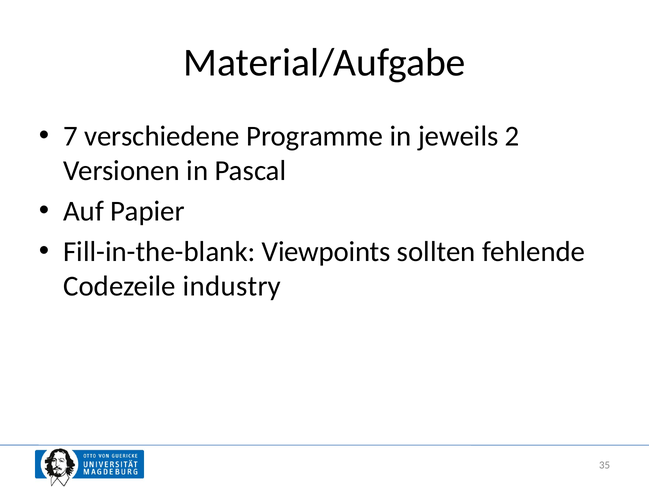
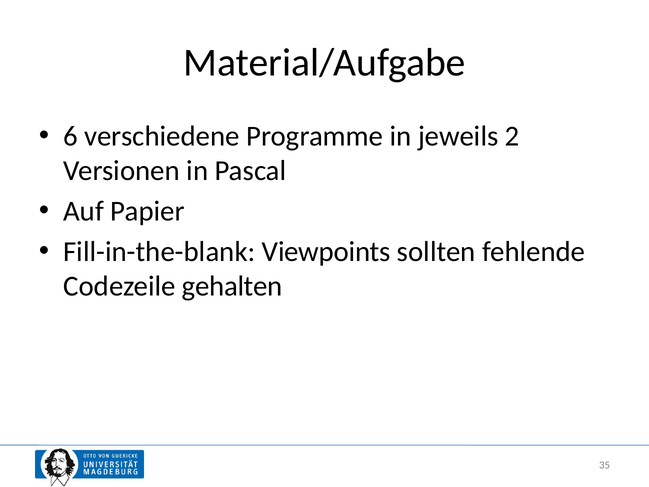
7: 7 -> 6
industry: industry -> gehalten
